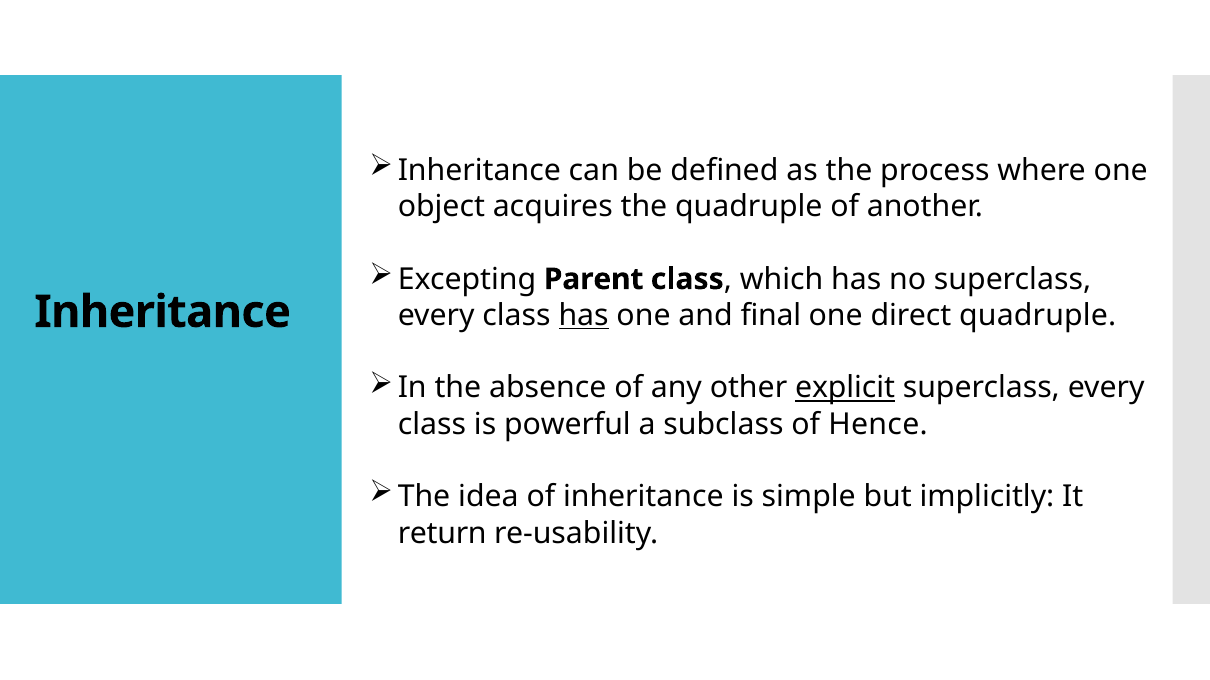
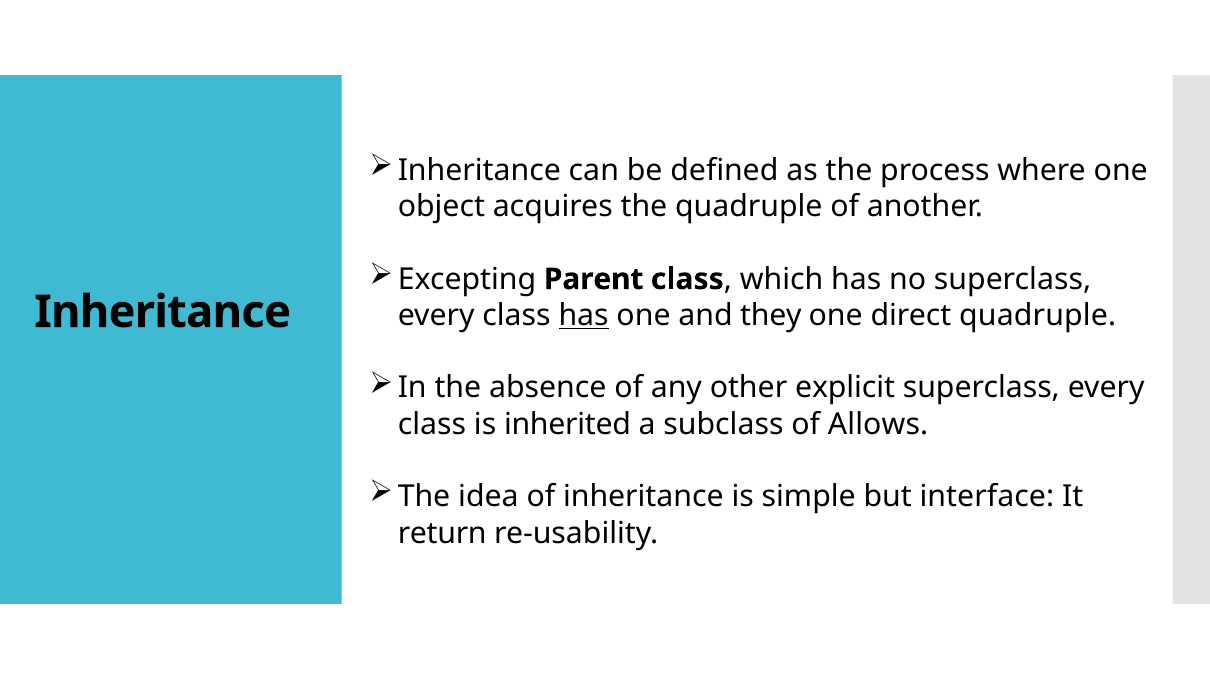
final: final -> they
explicit underline: present -> none
powerful: powerful -> inherited
Hence: Hence -> Allows
implicitly: implicitly -> interface
